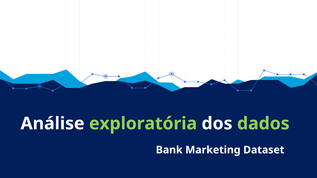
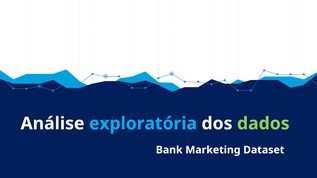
exploratória colour: light green -> light blue
